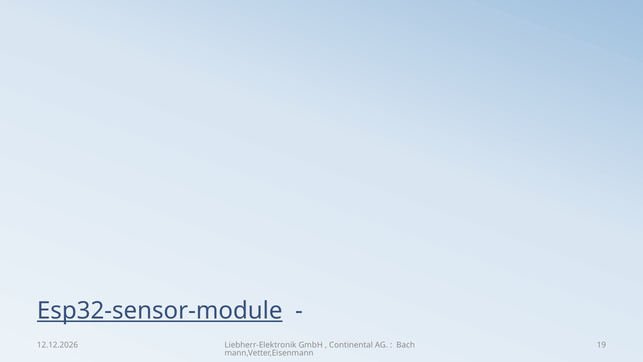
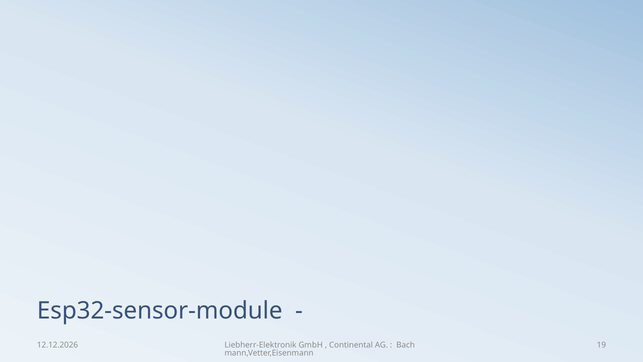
Esp32-sensor-module underline: present -> none
